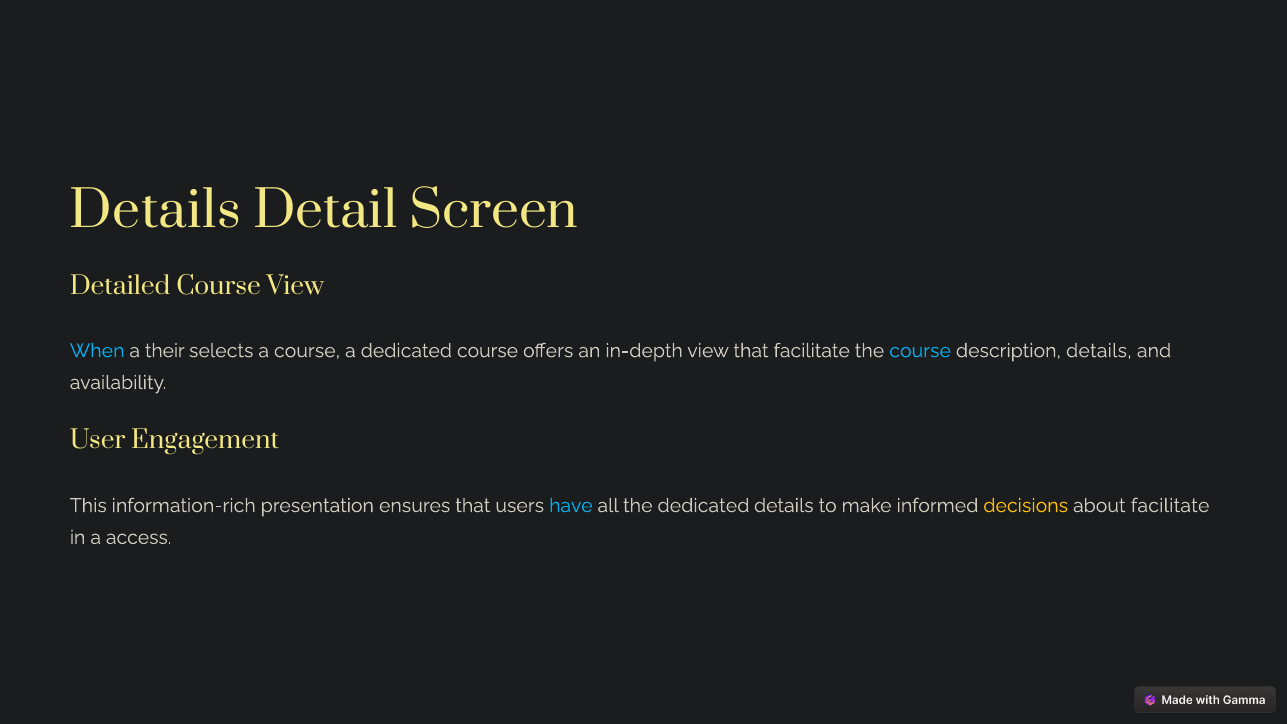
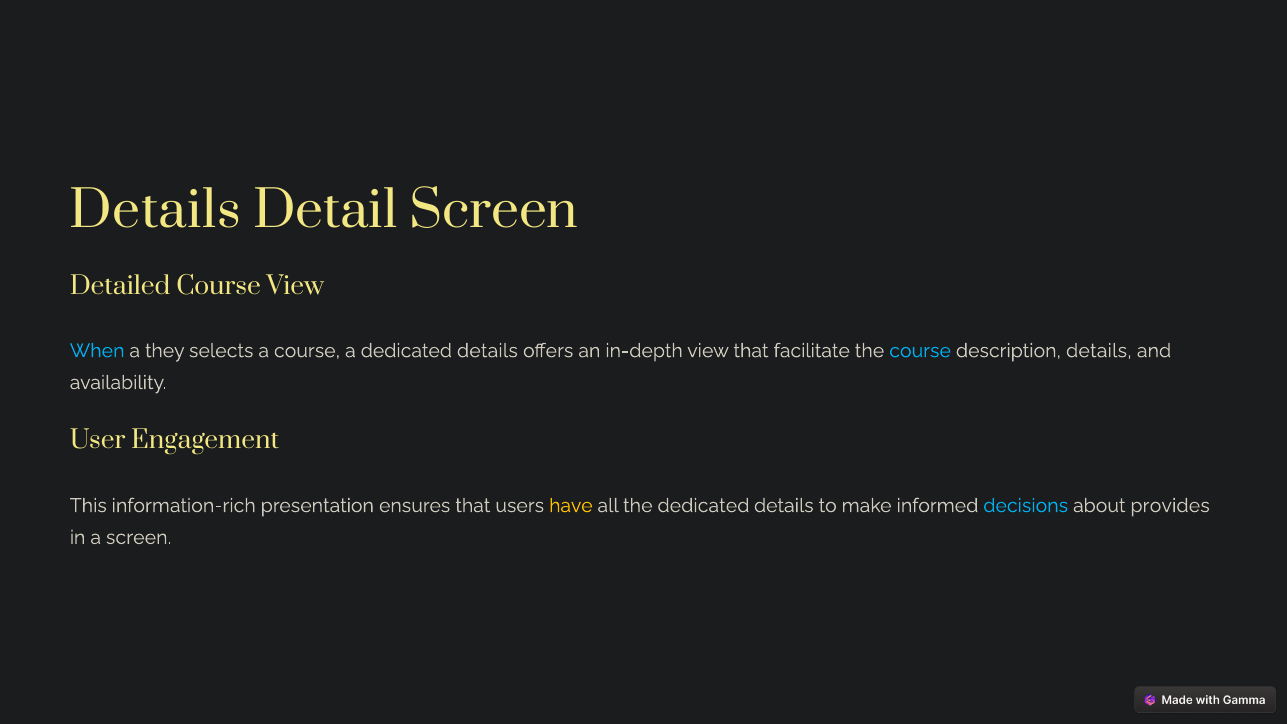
their: their -> they
a dedicated course: course -> details
have colour: light blue -> yellow
decisions colour: yellow -> light blue
about facilitate: facilitate -> provides
a access: access -> screen
